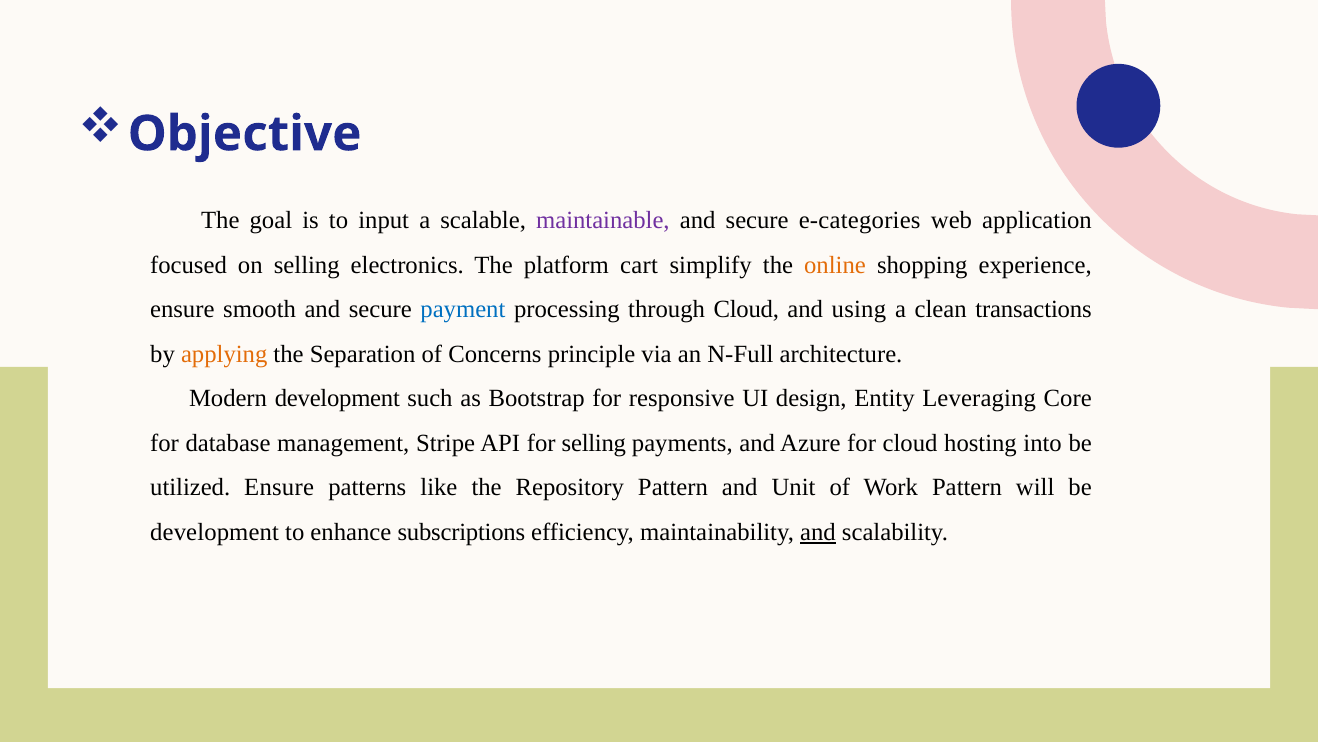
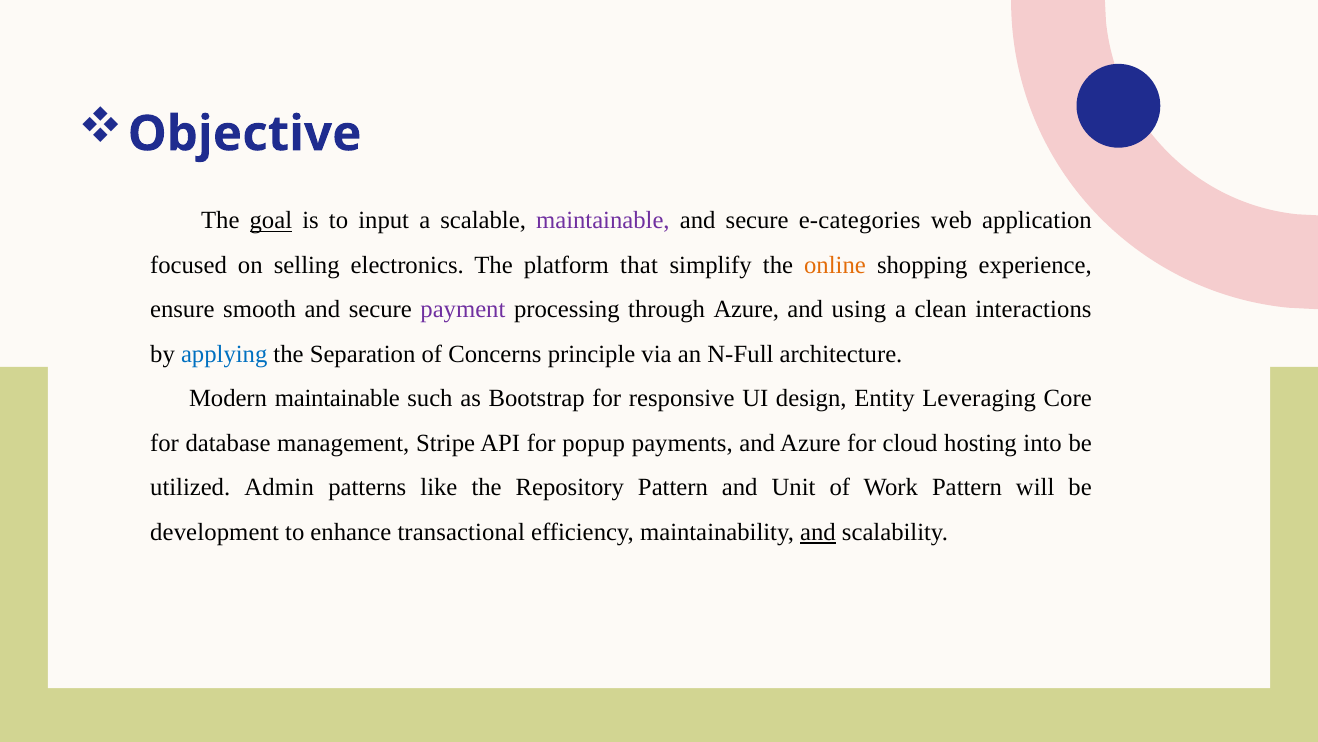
goal underline: none -> present
cart: cart -> that
payment colour: blue -> purple
through Cloud: Cloud -> Azure
transactions: transactions -> interactions
applying colour: orange -> blue
Modern development: development -> maintainable
for selling: selling -> popup
utilized Ensure: Ensure -> Admin
subscriptions: subscriptions -> transactional
